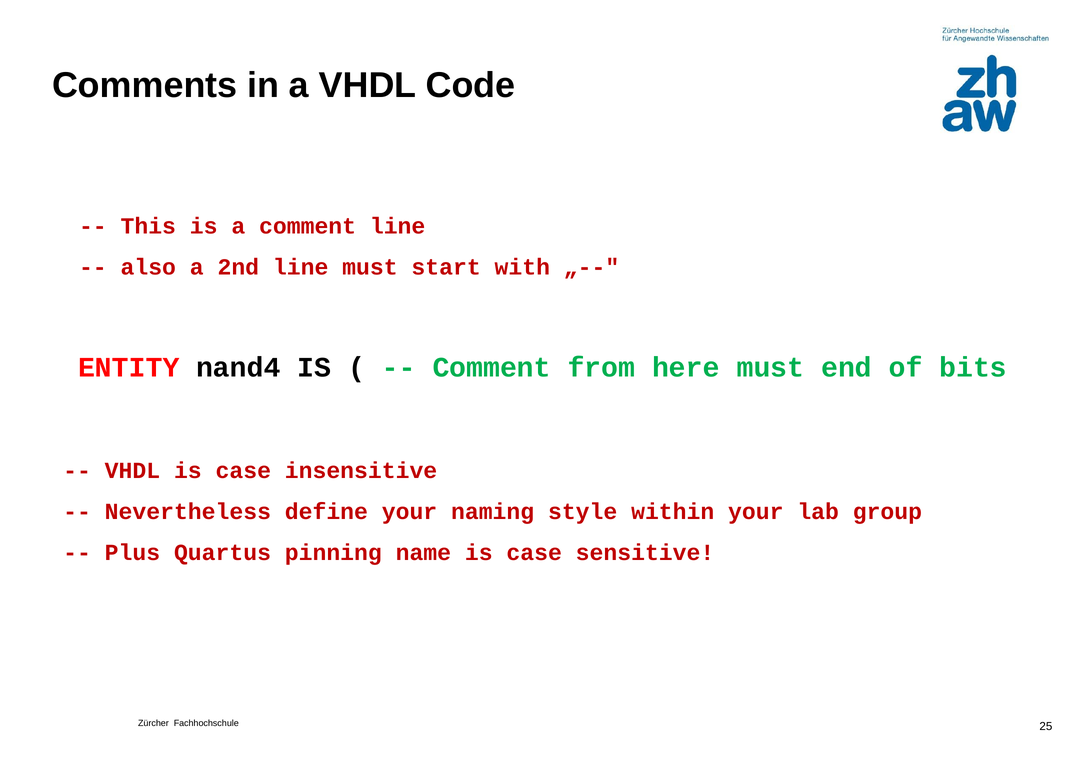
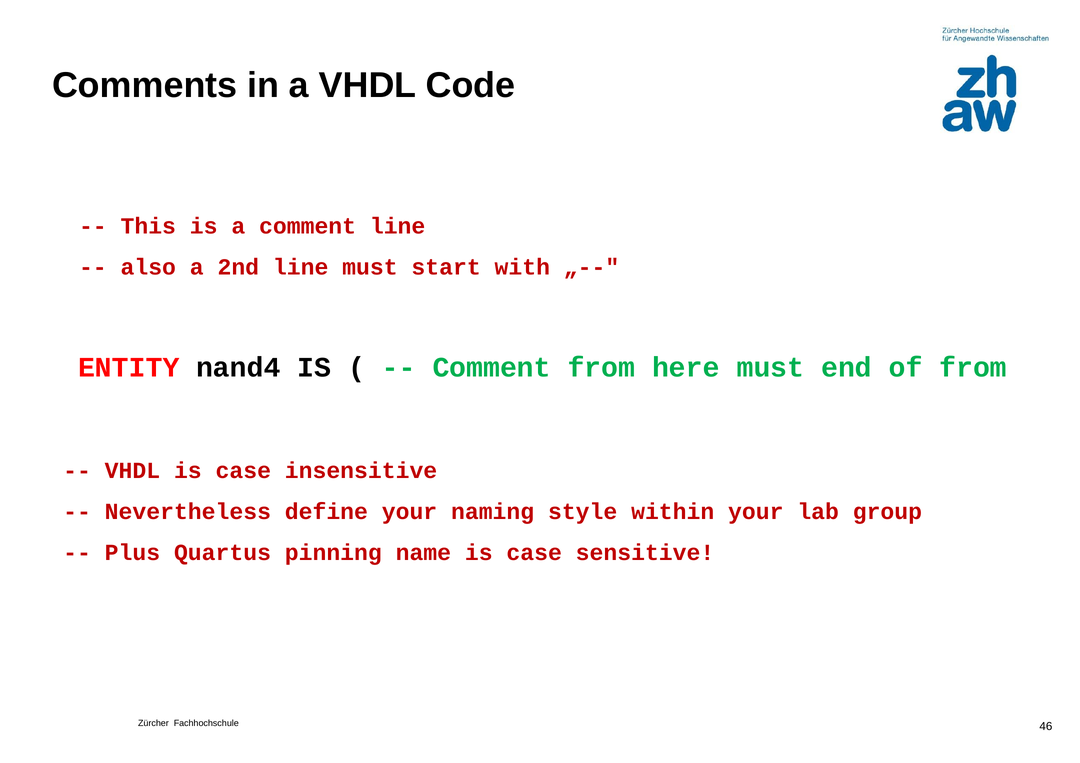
of bits: bits -> from
25: 25 -> 46
